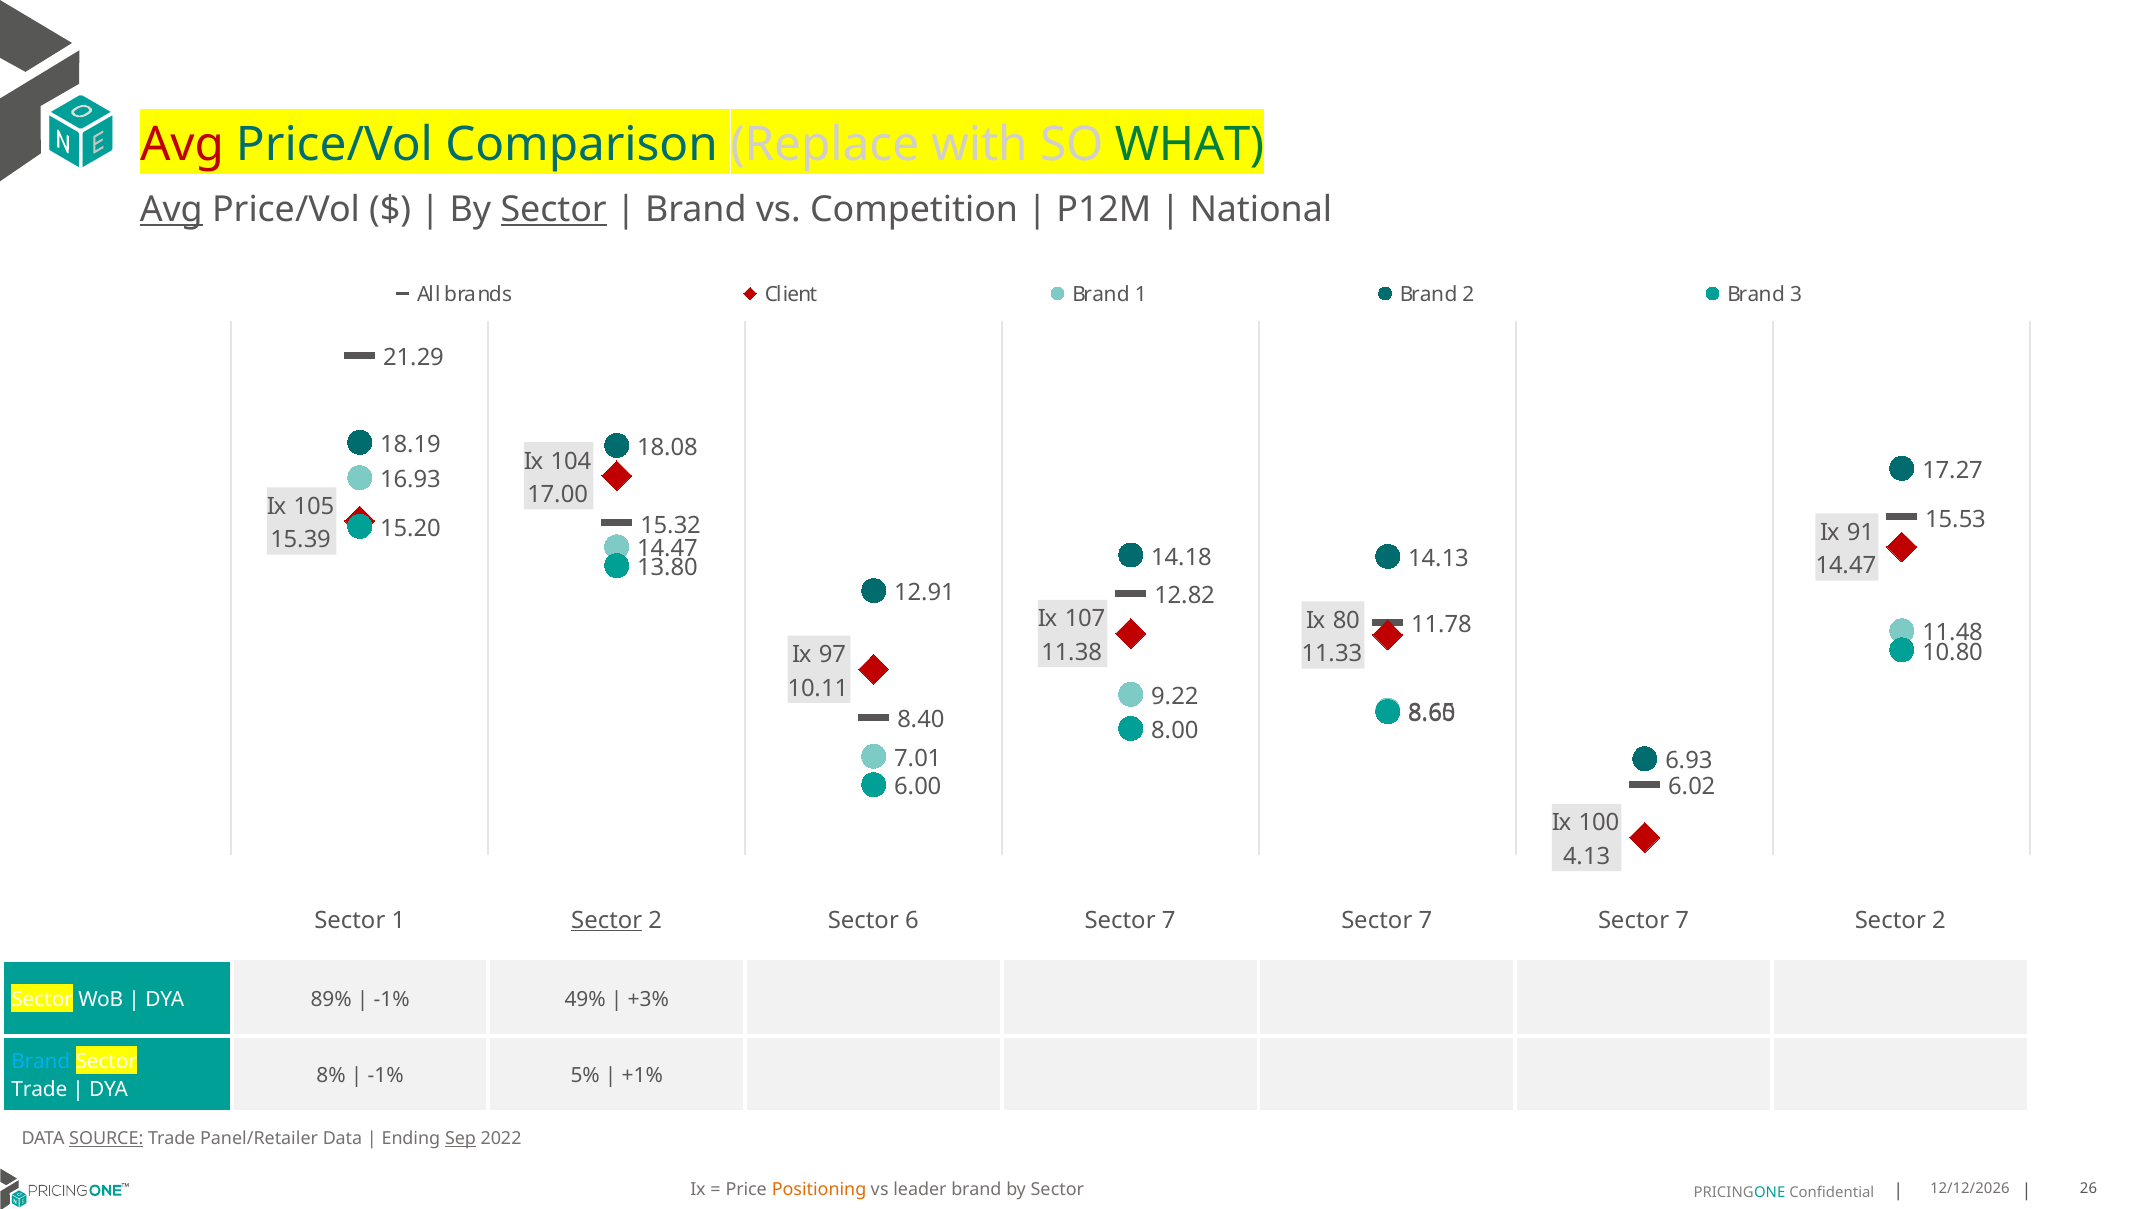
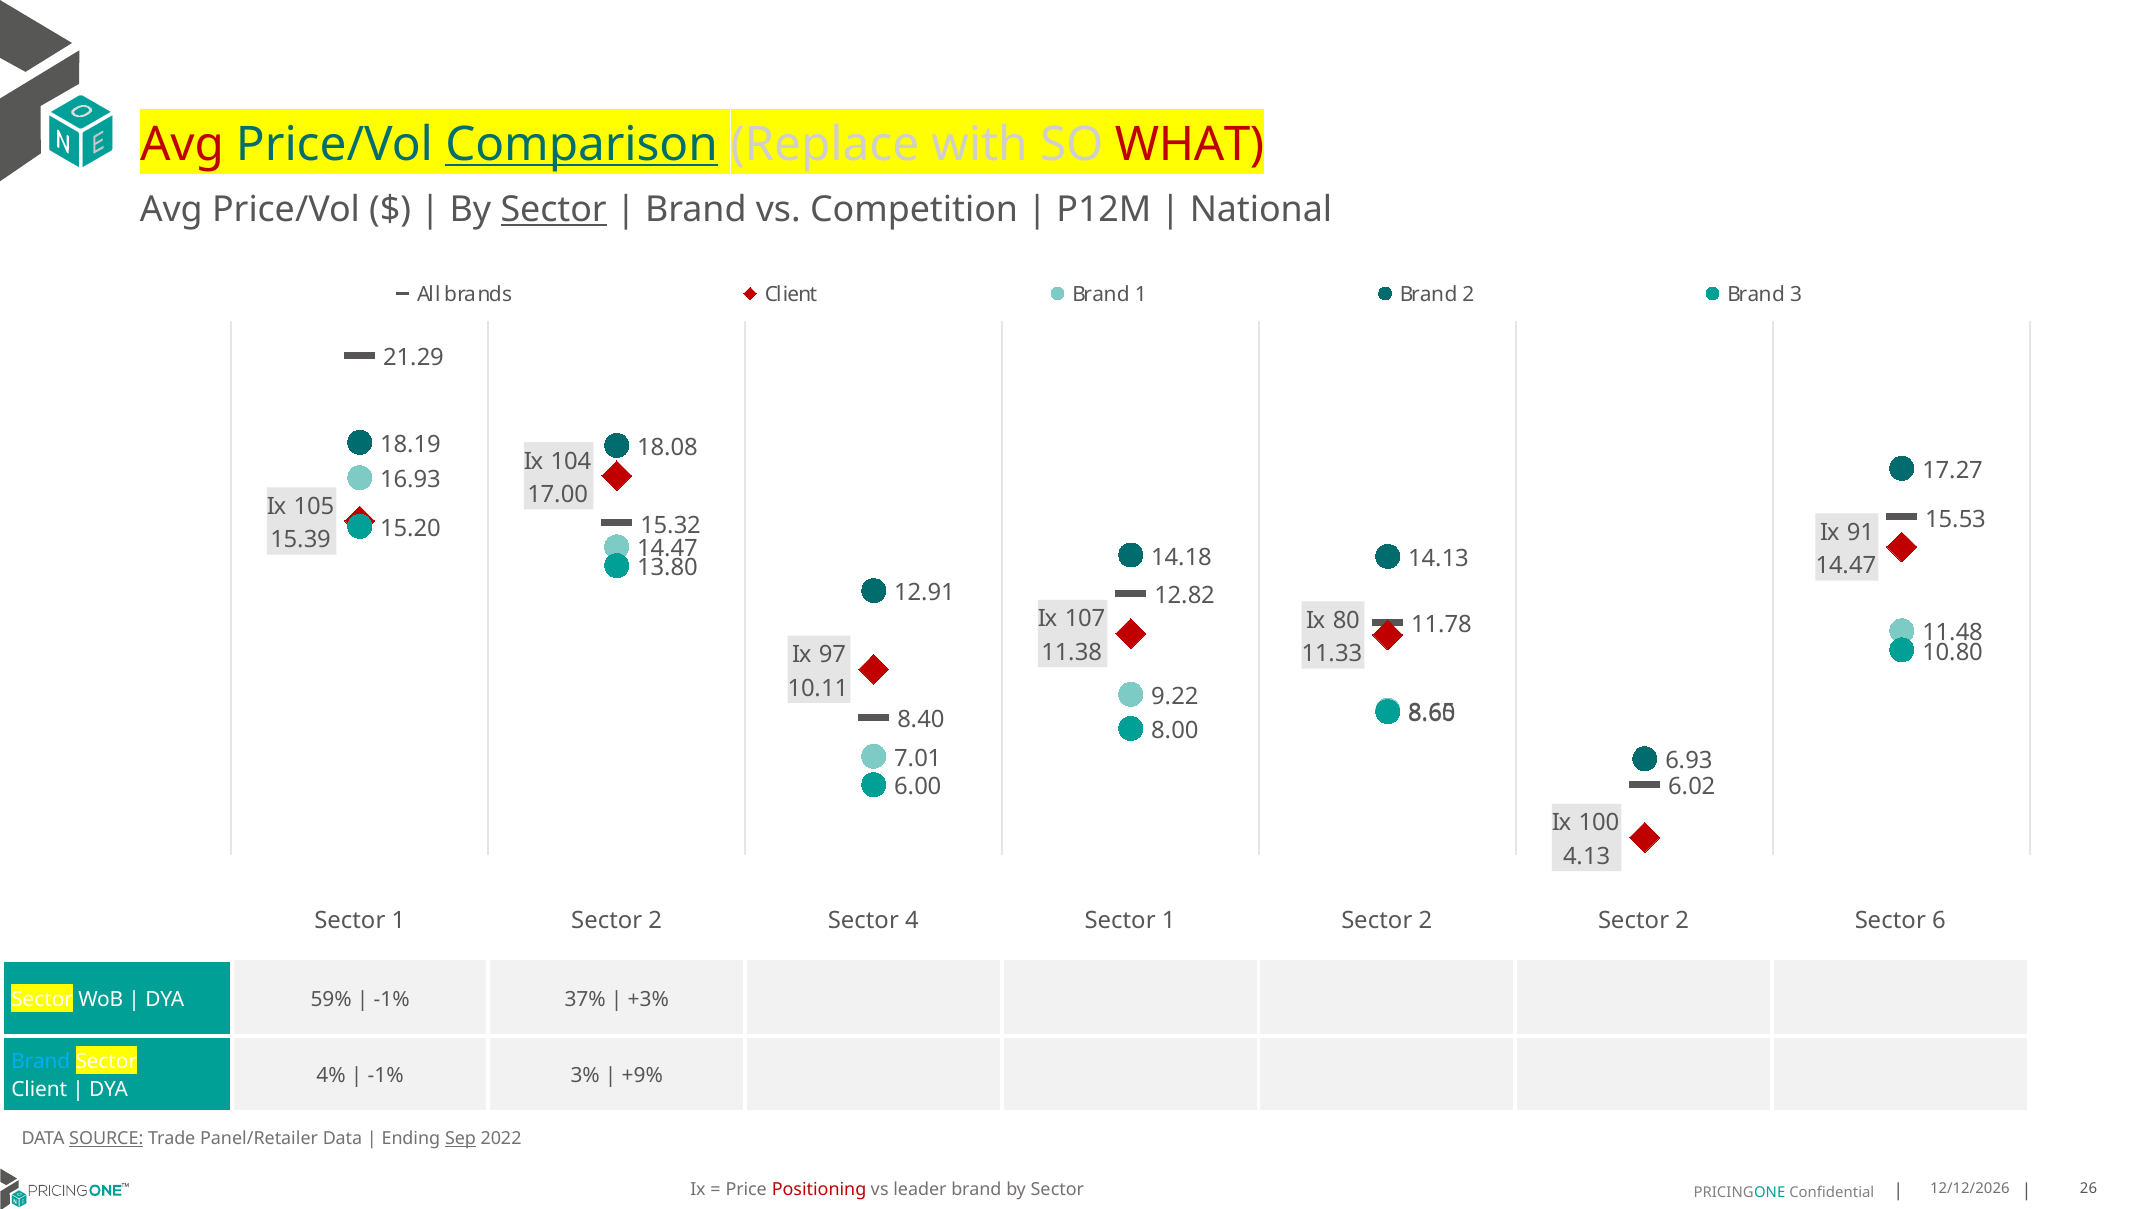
Comparison underline: none -> present
WHAT colour: green -> red
Avg at (171, 210) underline: present -> none
Sector at (607, 921) underline: present -> none
6: 6 -> 4
7 at (1169, 921): 7 -> 1
7 at (1425, 921): 7 -> 2
7 at (1682, 921): 7 -> 2
2 at (1939, 921): 2 -> 6
89%: 89% -> 59%
49%: 49% -> 37%
8%: 8% -> 4%
5%: 5% -> 3%
+1%: +1% -> +9%
Trade at (39, 1090): Trade -> Client
Positioning colour: orange -> red
